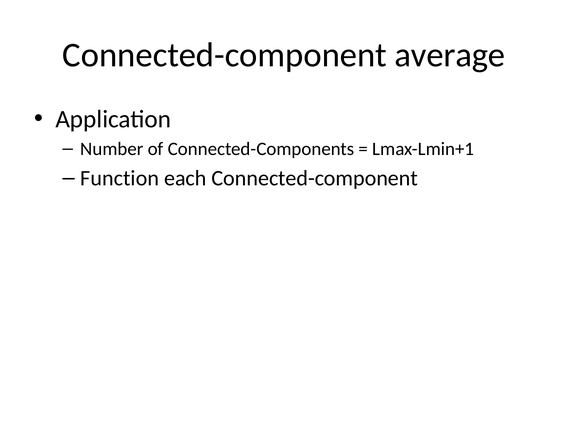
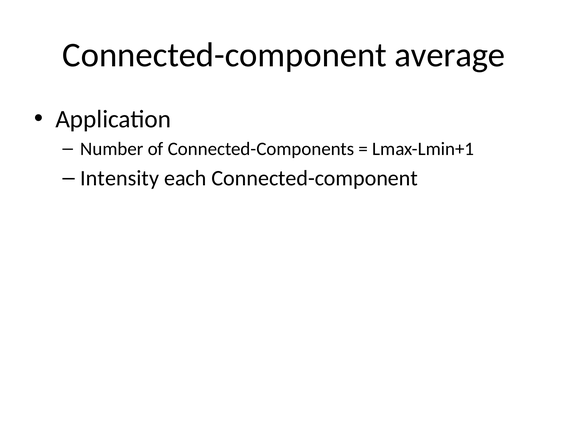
Function: Function -> Intensity
